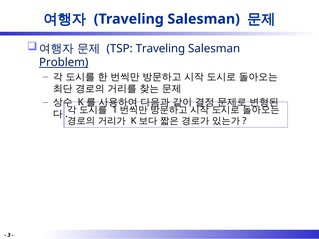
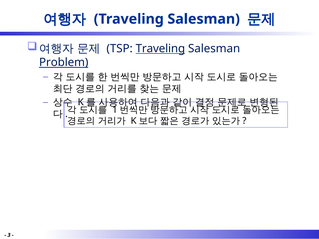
Traveling at (160, 49) underline: none -> present
